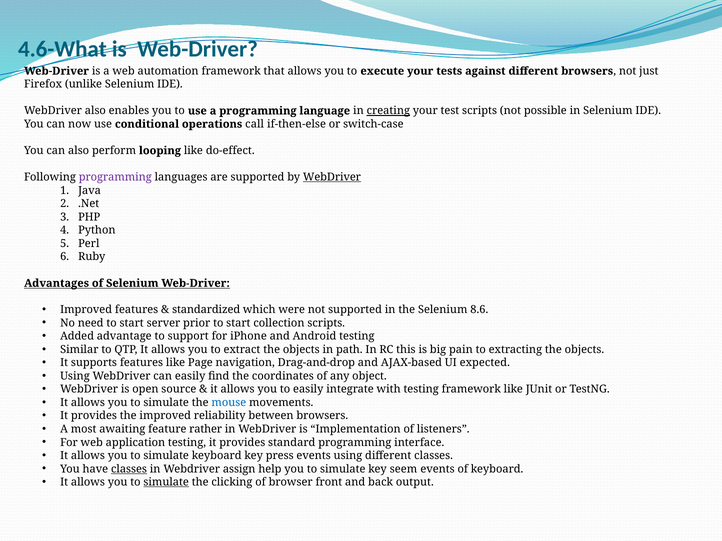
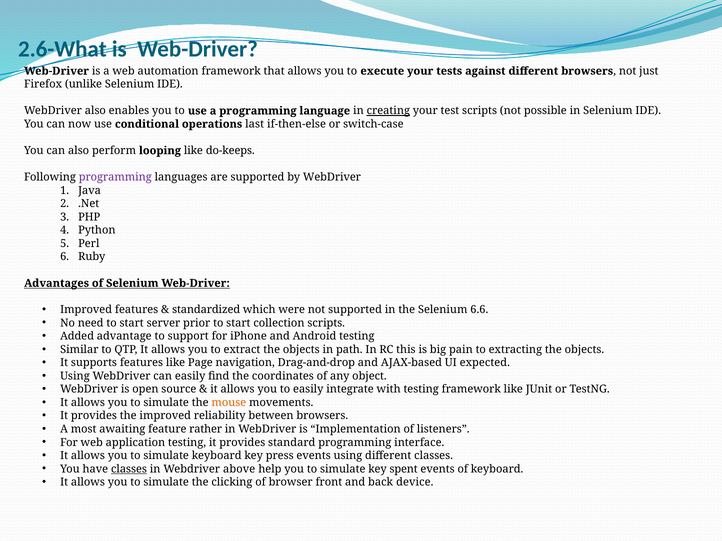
4.6-What: 4.6-What -> 2.6-What
call: call -> last
do-effect: do-effect -> do-keeps
WebDriver at (332, 177) underline: present -> none
8.6: 8.6 -> 6.6
mouse colour: blue -> orange
assign: assign -> above
seem: seem -> spent
simulate at (166, 483) underline: present -> none
output: output -> device
